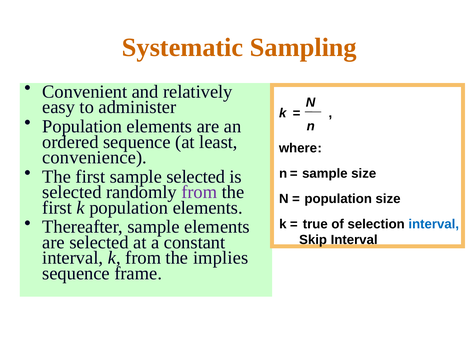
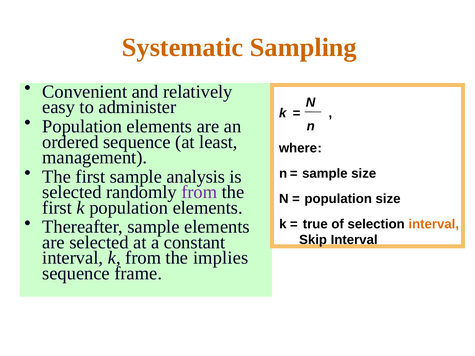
convenience: convenience -> management
sample selected: selected -> analysis
interval at (434, 224) colour: blue -> orange
